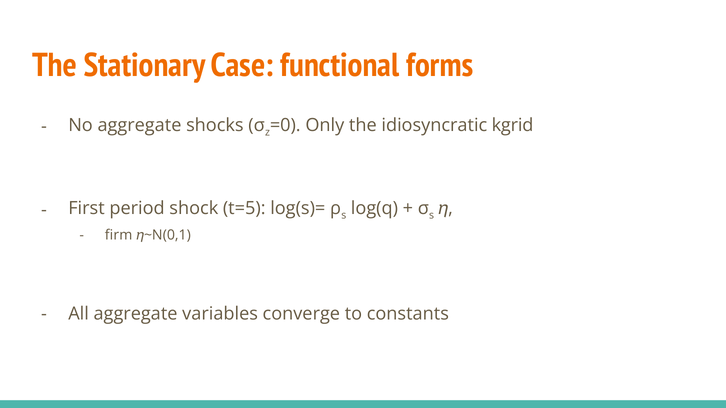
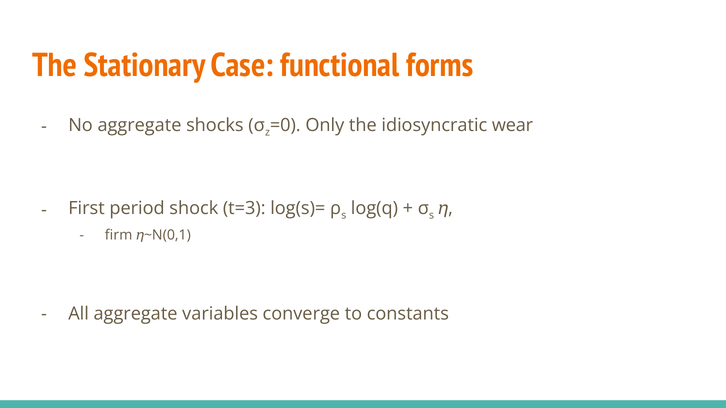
kgrid: kgrid -> wear
t=5: t=5 -> t=3
